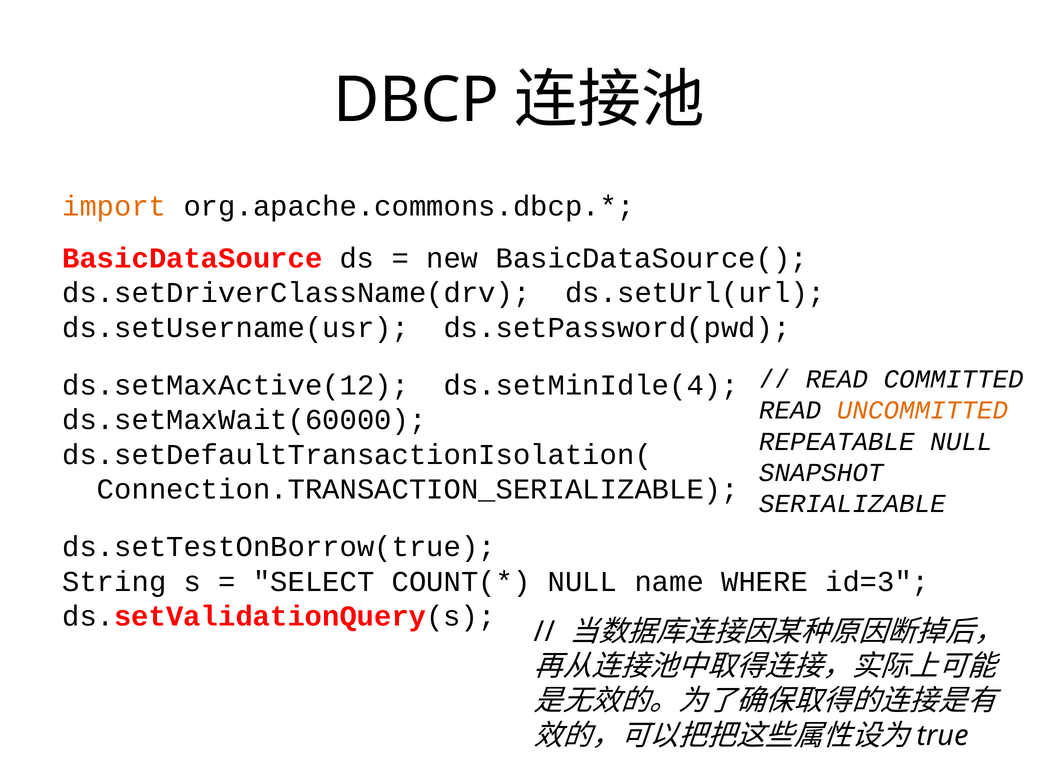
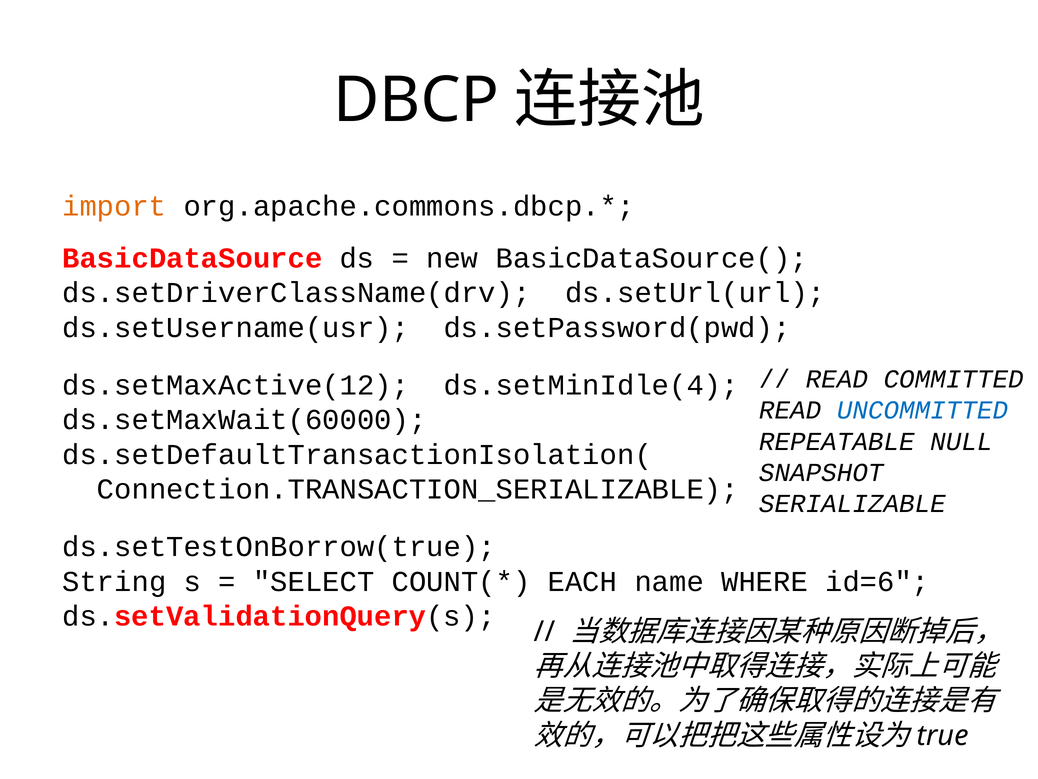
UNCOMMITTED colour: orange -> blue
NULL at (582, 581): NULL -> EACH
id=3: id=3 -> id=6
